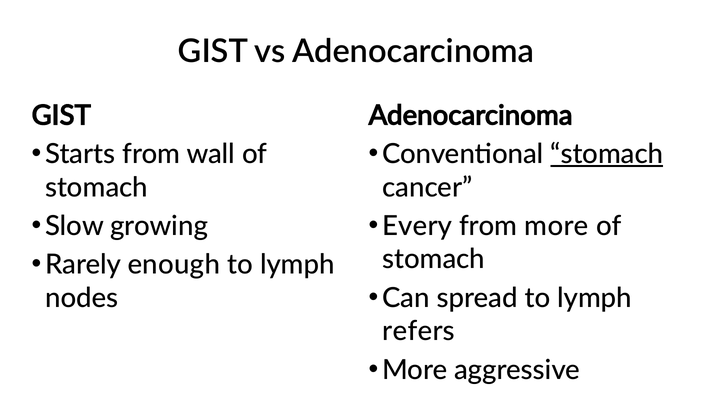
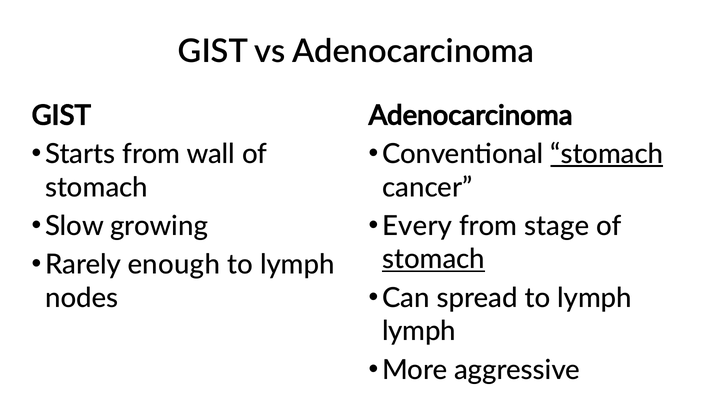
from more: more -> stage
stomach at (434, 259) underline: none -> present
refers at (419, 331): refers -> lymph
